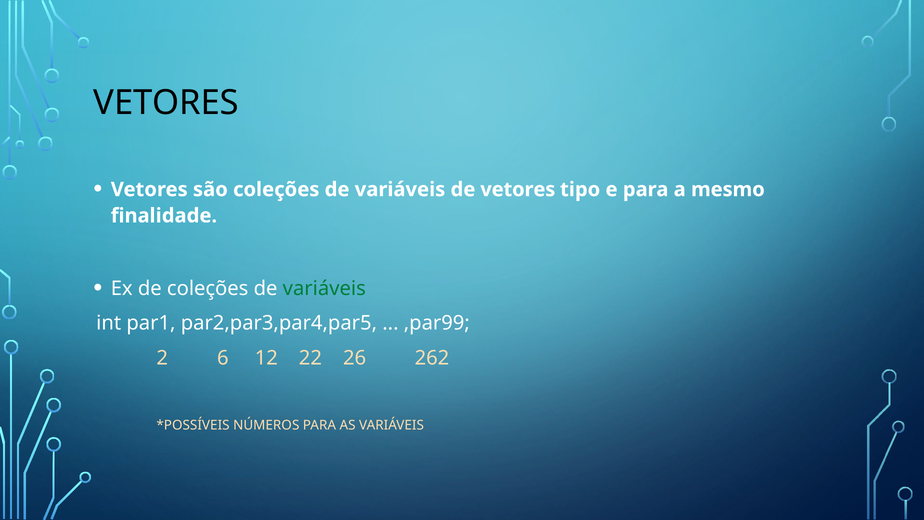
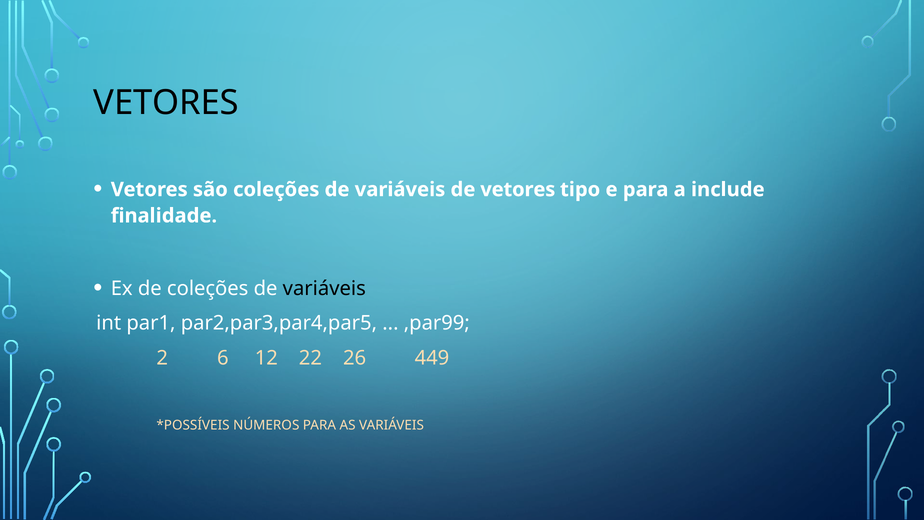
mesmo: mesmo -> include
variáveis at (324, 288) colour: green -> black
262: 262 -> 449
